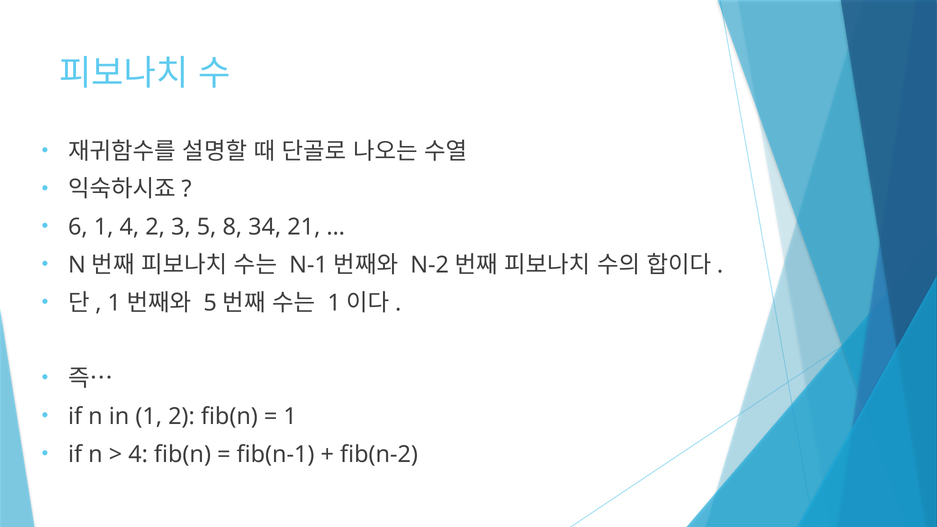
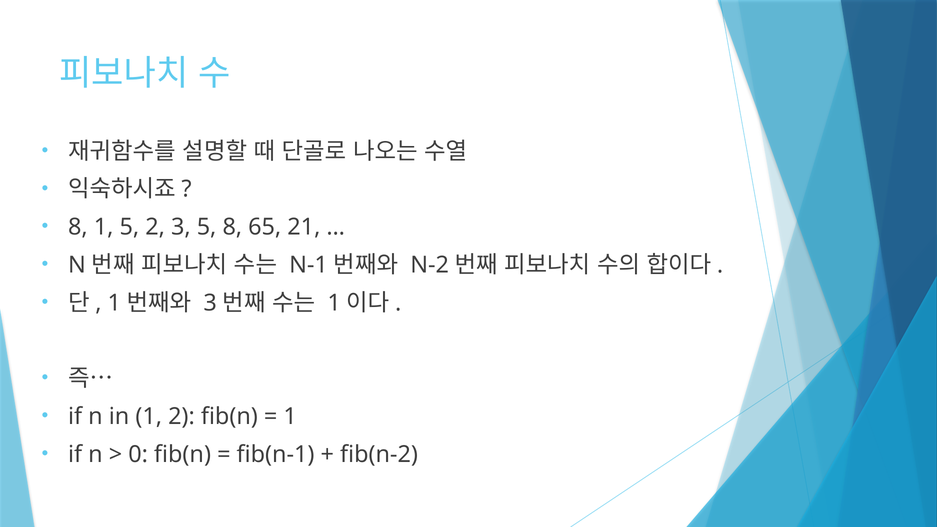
6 at (78, 227): 6 -> 8
1 4: 4 -> 5
34: 34 -> 65
5 at (210, 303): 5 -> 3
4 at (138, 454): 4 -> 0
